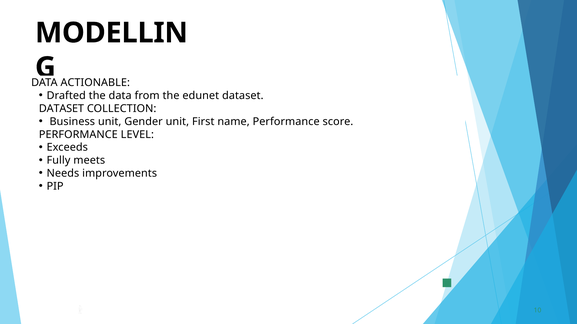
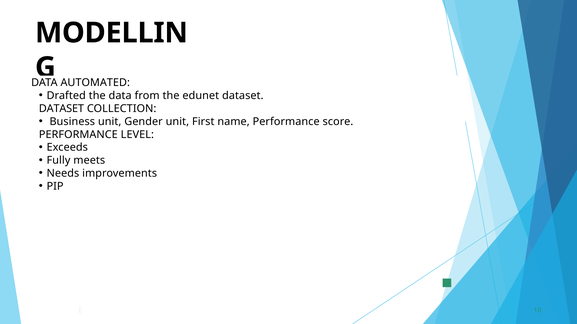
ACTIONABLE: ACTIONABLE -> AUTOMATED
